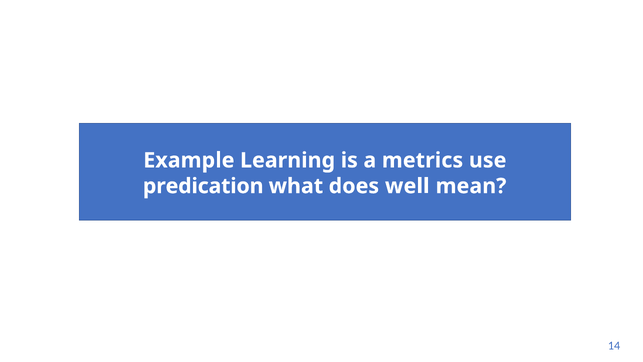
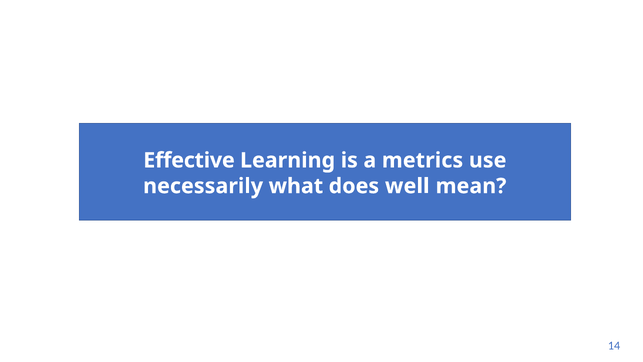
Example: Example -> Effective
predication: predication -> necessarily
